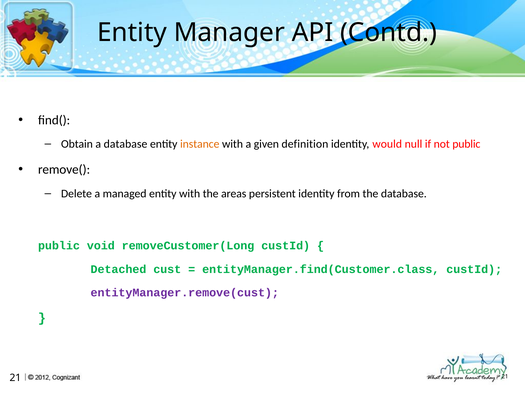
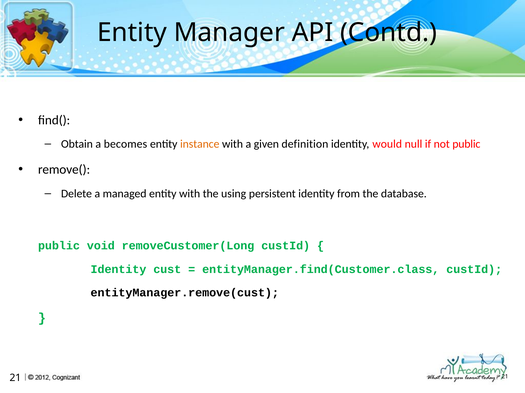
a database: database -> becomes
areas: areas -> using
Detached at (118, 270): Detached -> Identity
entityManager.remove(cust colour: purple -> black
